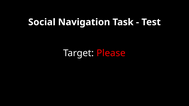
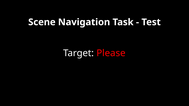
Social: Social -> Scene
